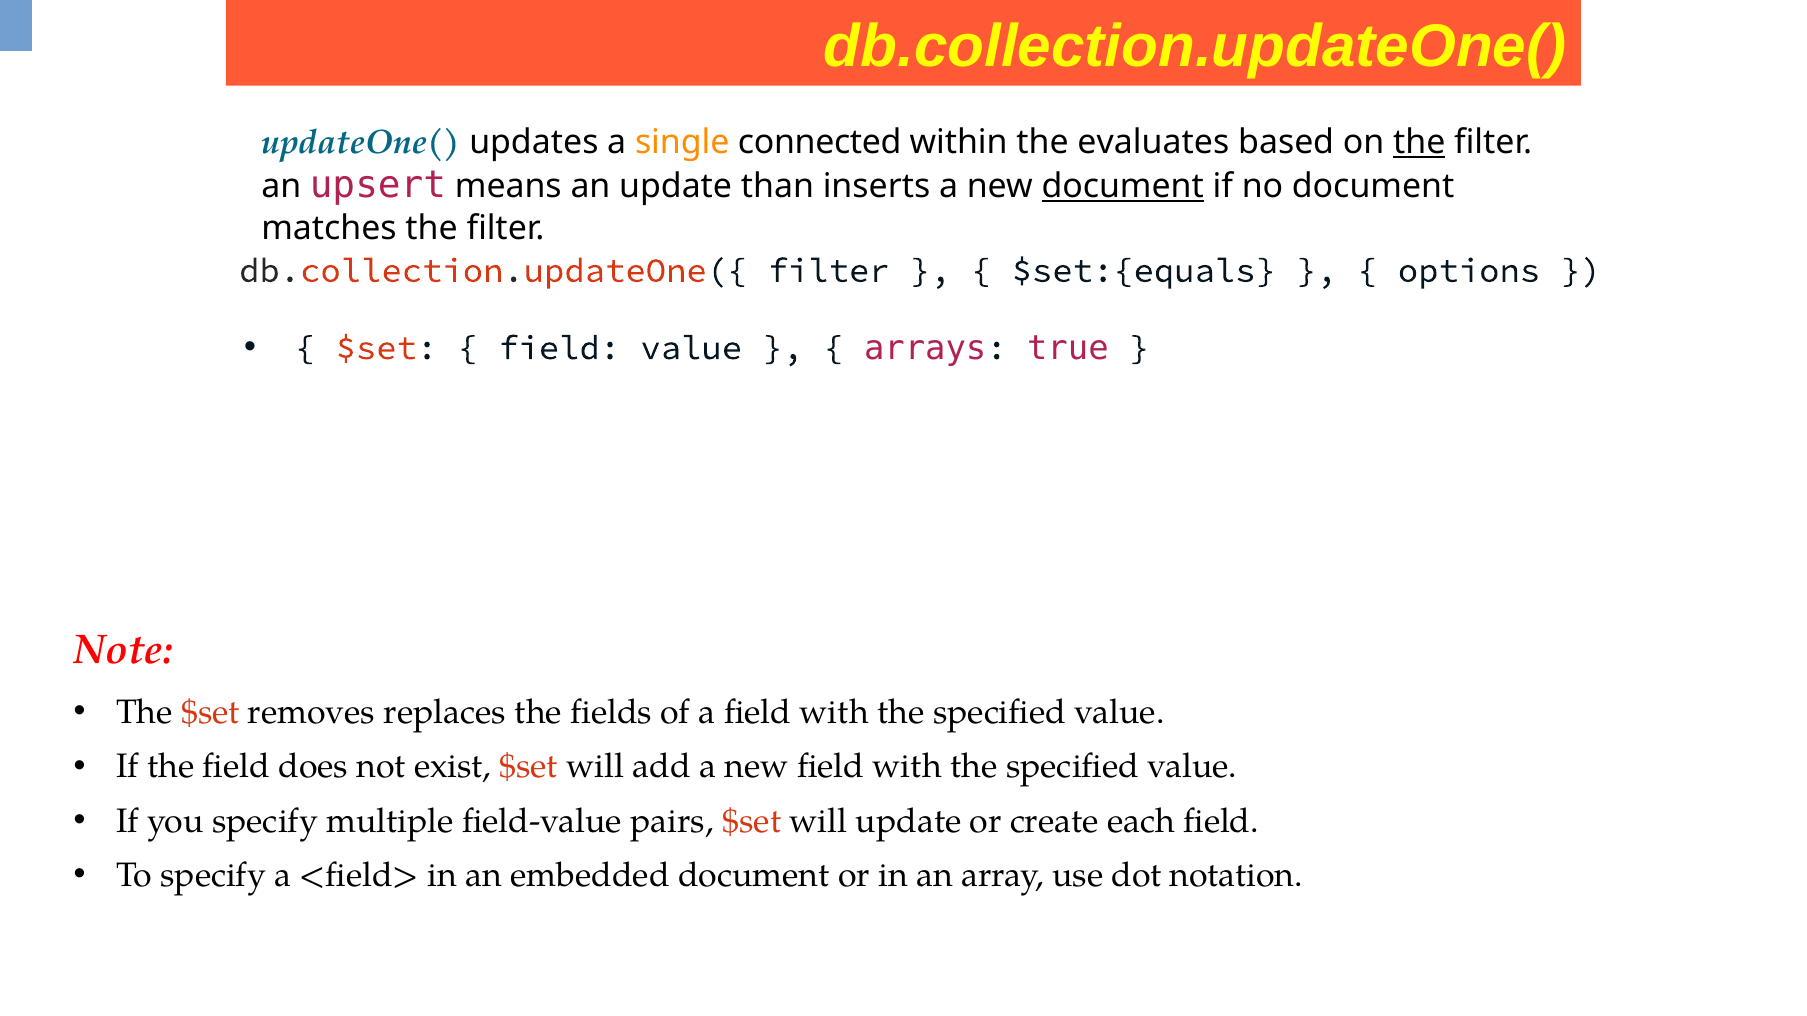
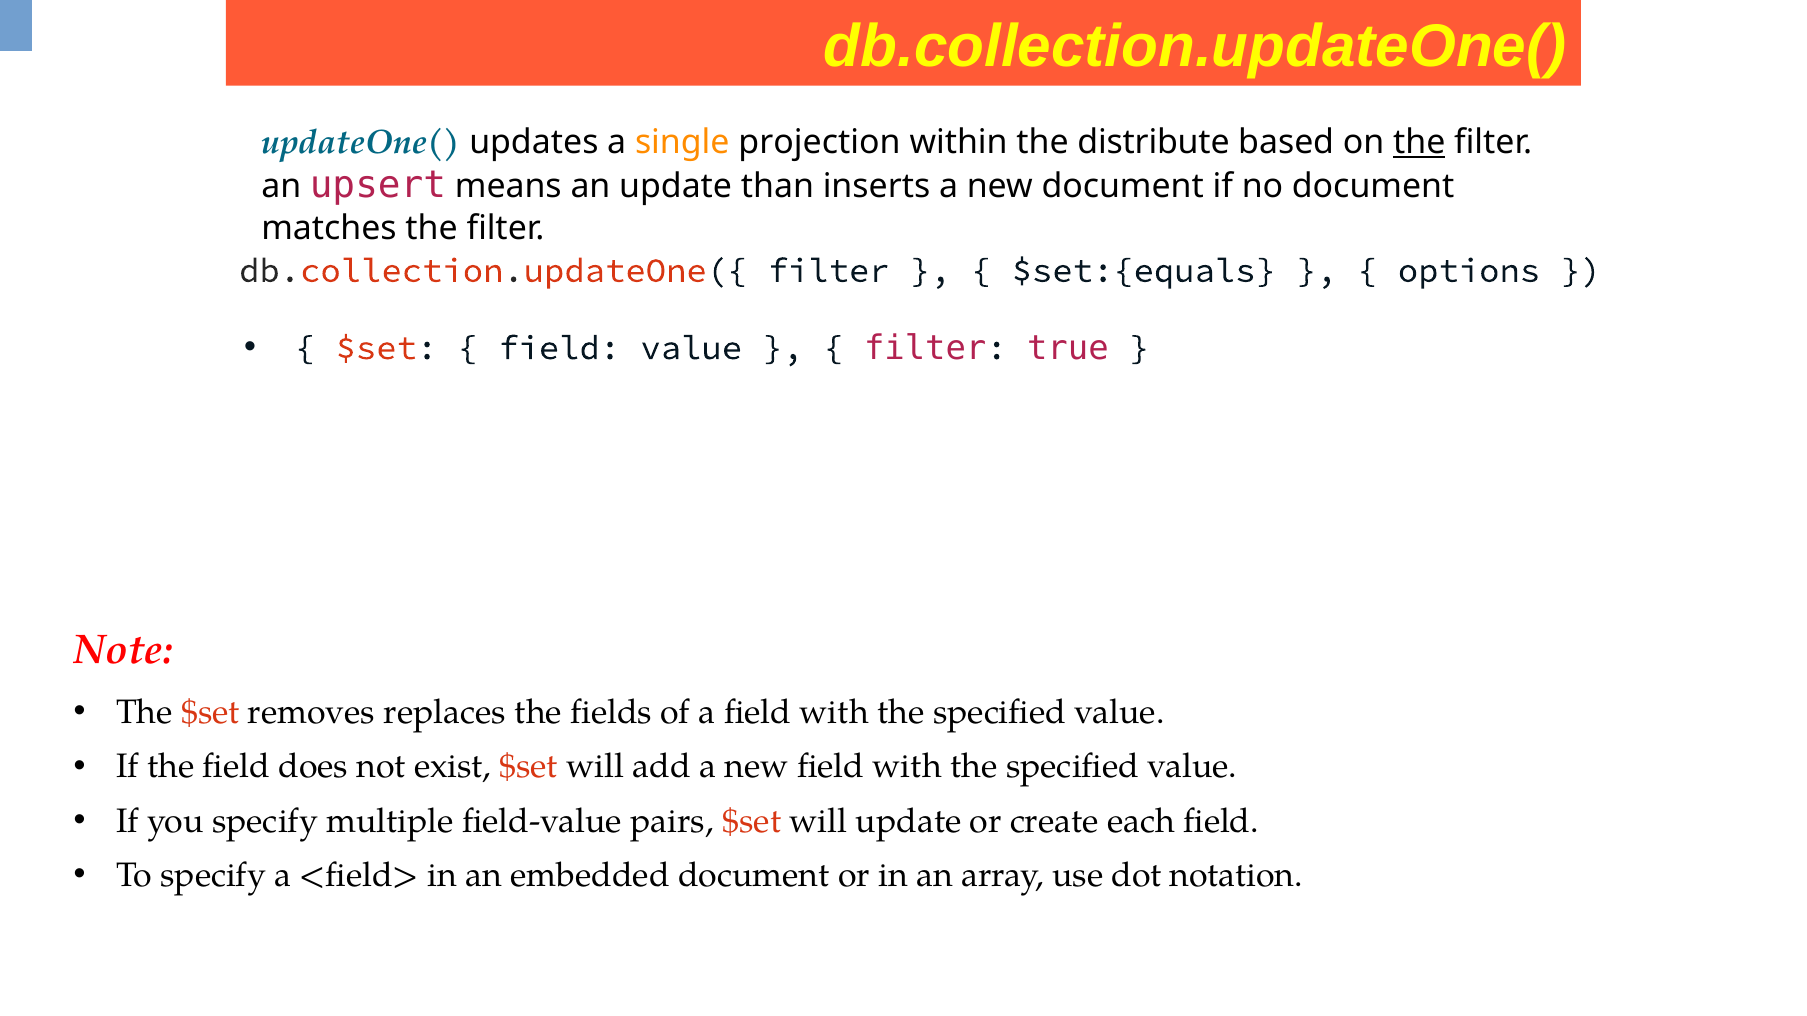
connected: connected -> projection
evaluates: evaluates -> distribute
document at (1123, 187) underline: present -> none
arrays at (925, 348): arrays -> filter
